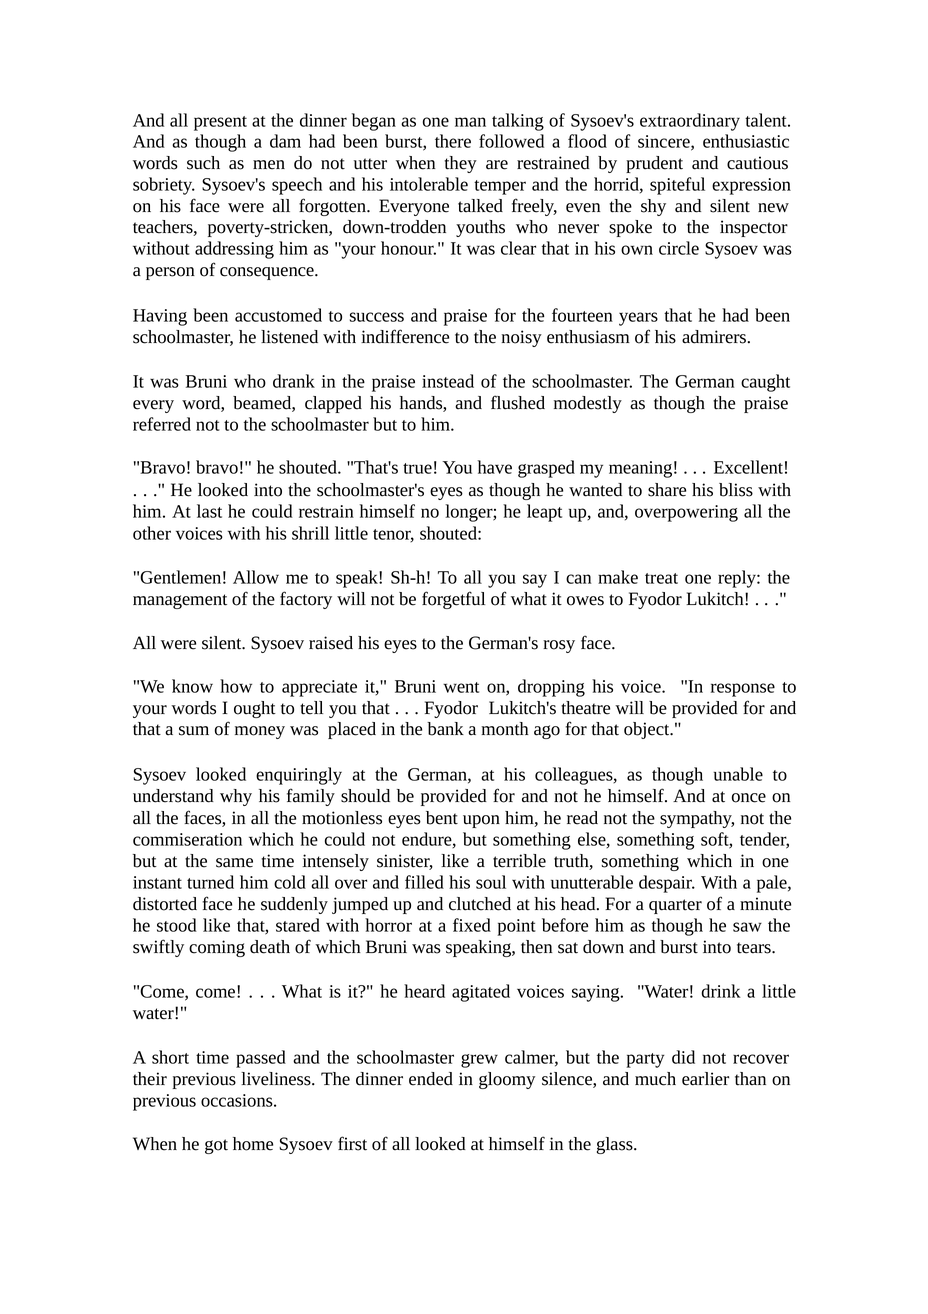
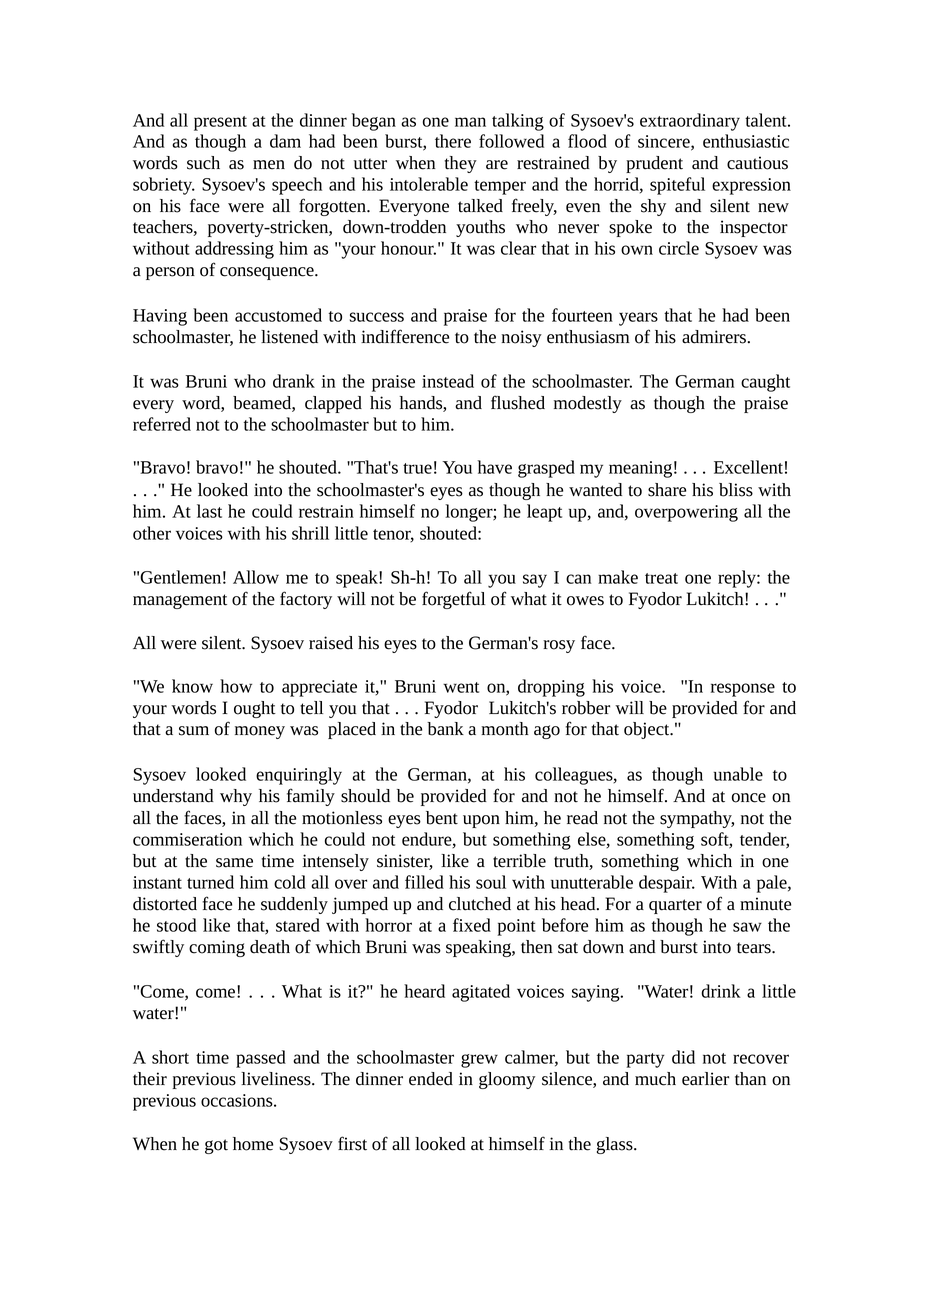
theatre: theatre -> robber
